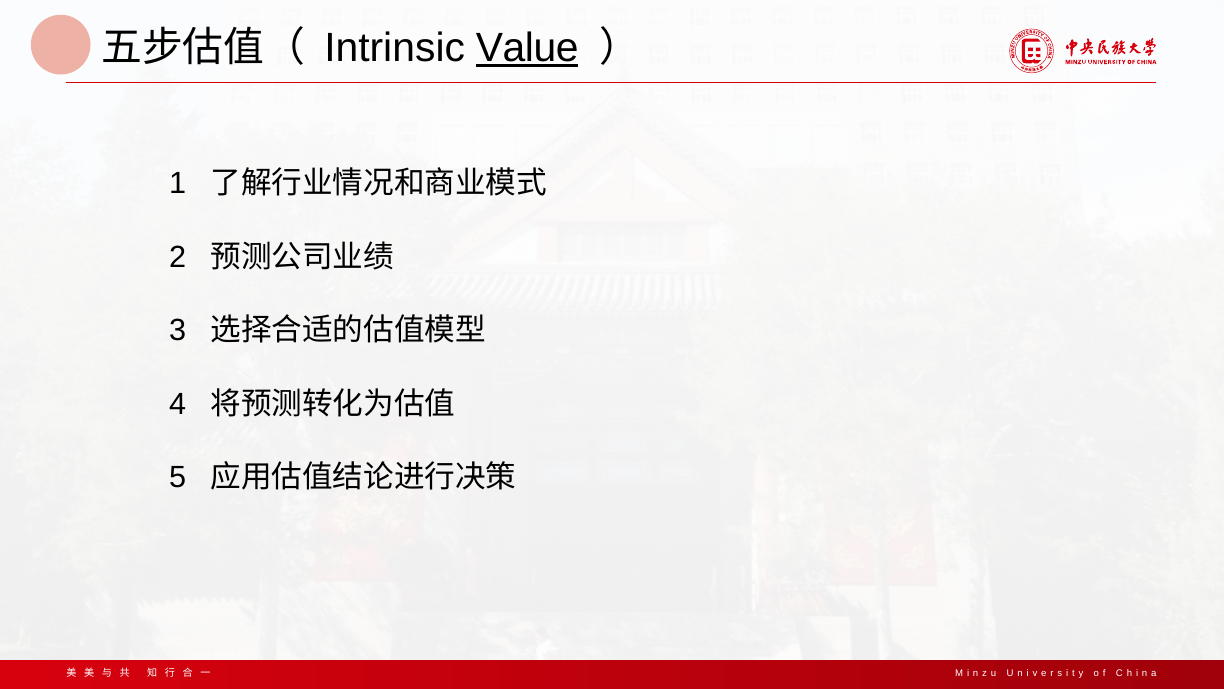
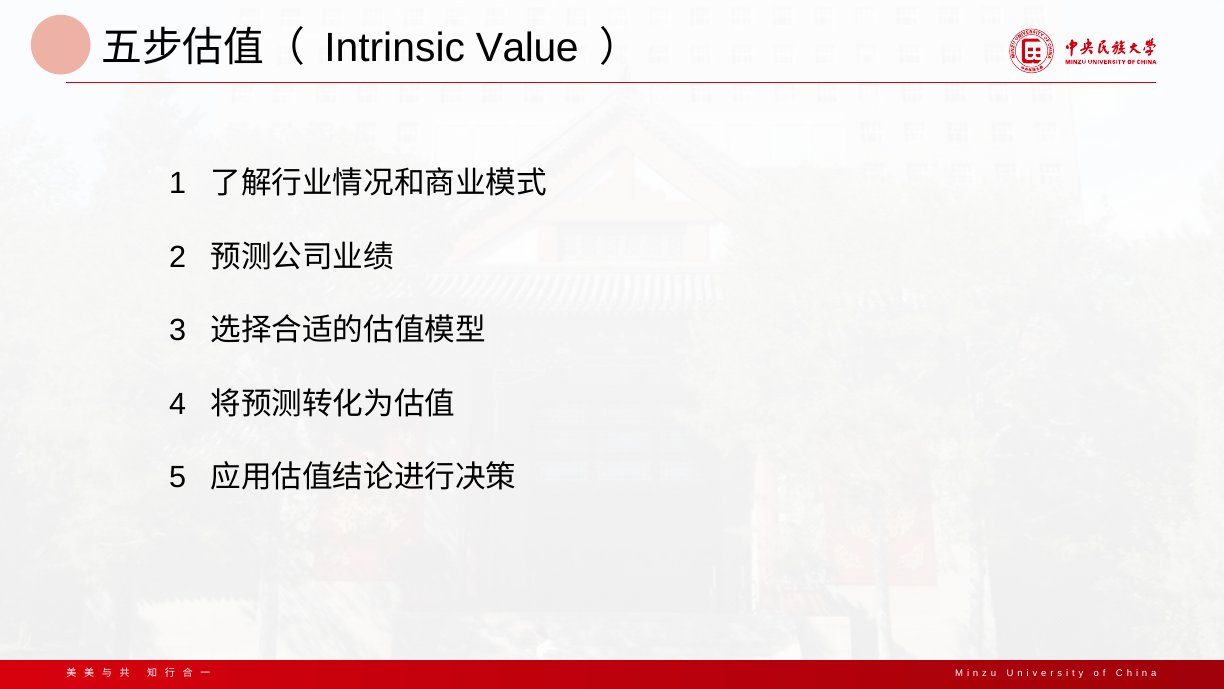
Value underline: present -> none
